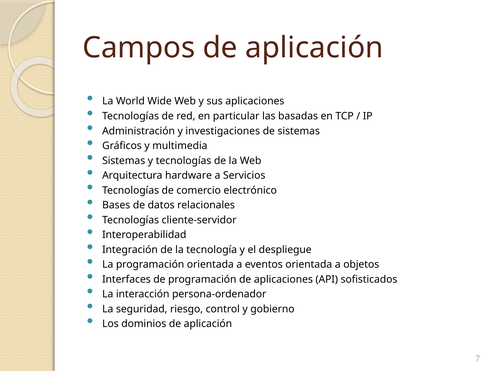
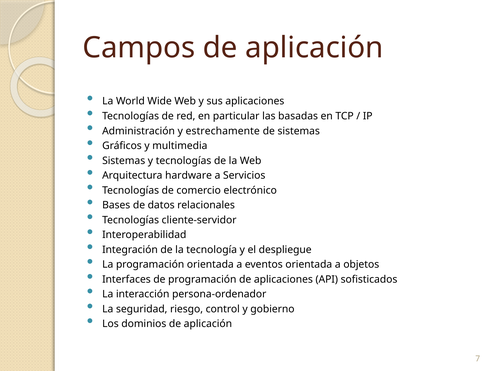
investigaciones: investigaciones -> estrechamente
